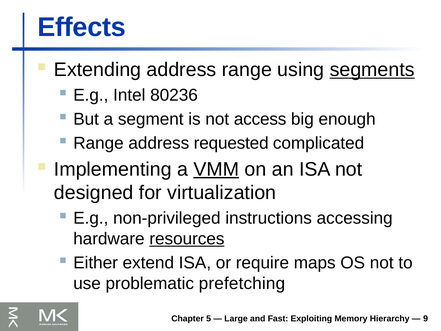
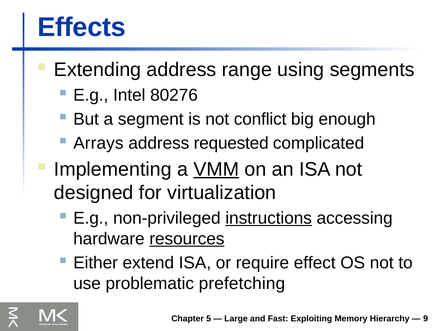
segments underline: present -> none
80236: 80236 -> 80276
access: access -> conflict
Range at (98, 143): Range -> Arrays
instructions underline: none -> present
maps: maps -> effect
